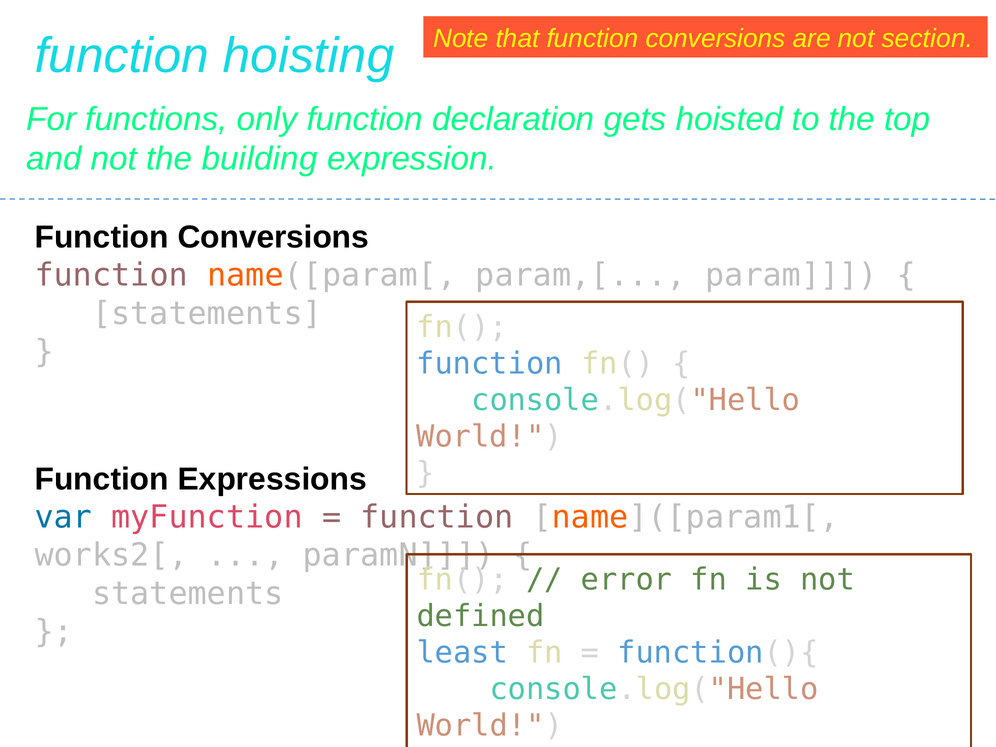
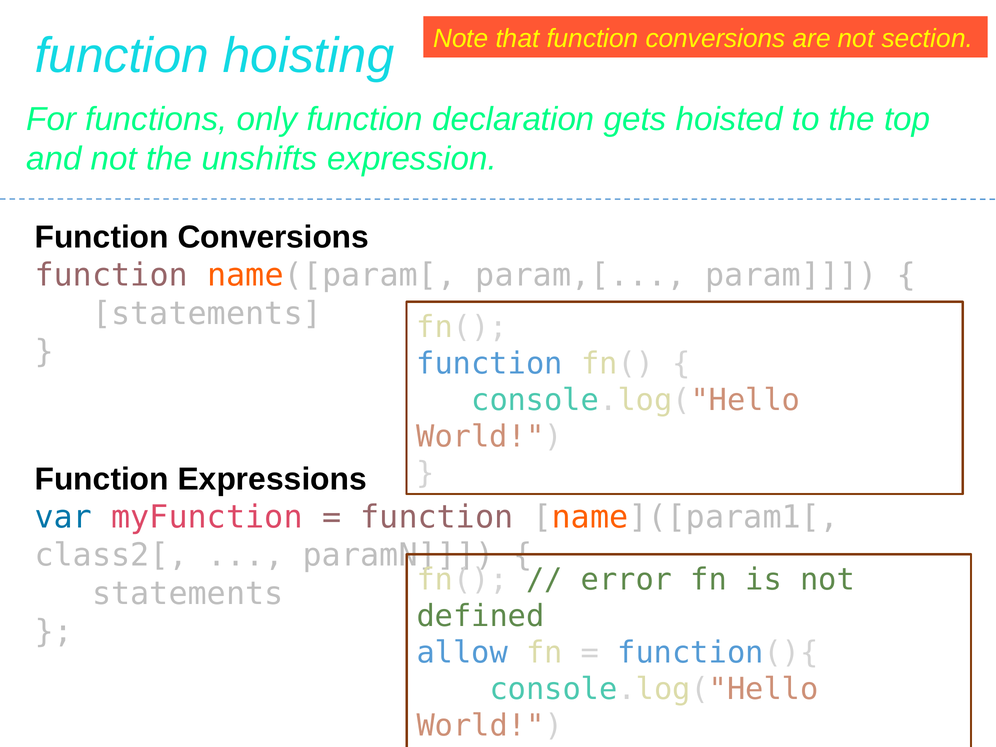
building: building -> unshifts
works2[: works2[ -> class2[
least: least -> allow
